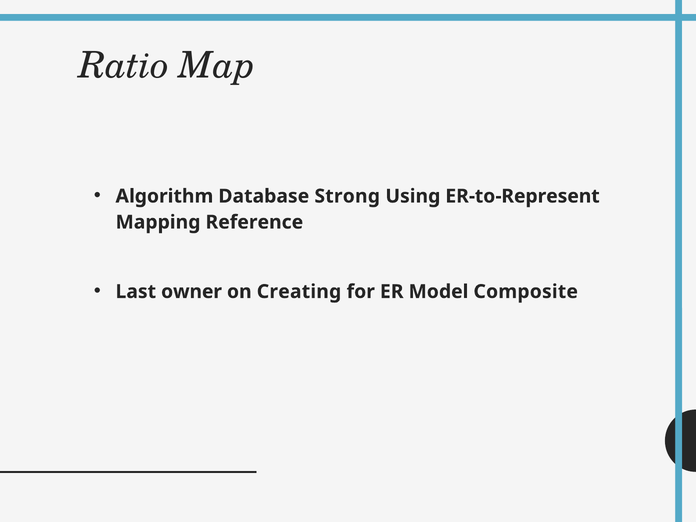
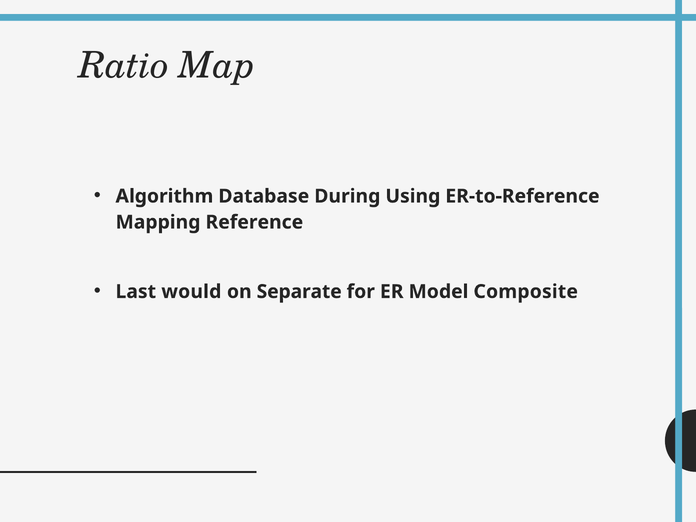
Strong: Strong -> During
ER-to-Represent: ER-to-Represent -> ER-to-Reference
owner: owner -> would
Creating: Creating -> Separate
